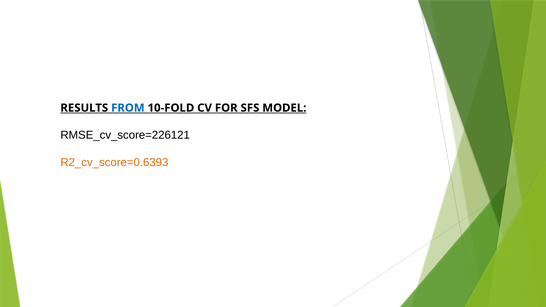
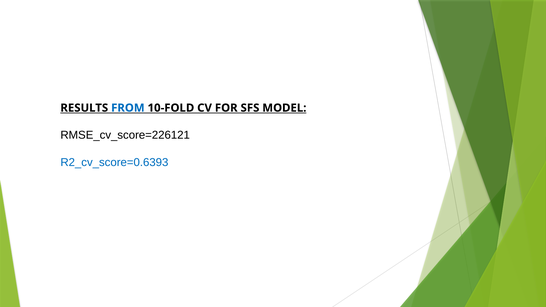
R2_cv_score=0.6393 colour: orange -> blue
